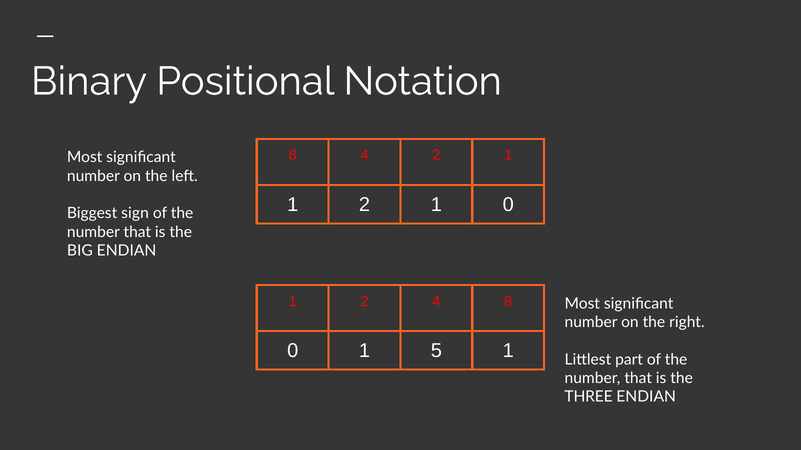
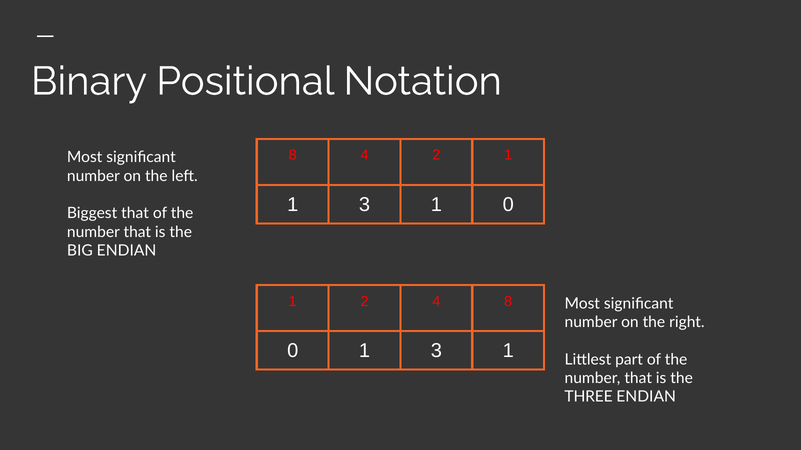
2 at (365, 205): 2 -> 3
Biggest sign: sign -> that
0 1 5: 5 -> 3
